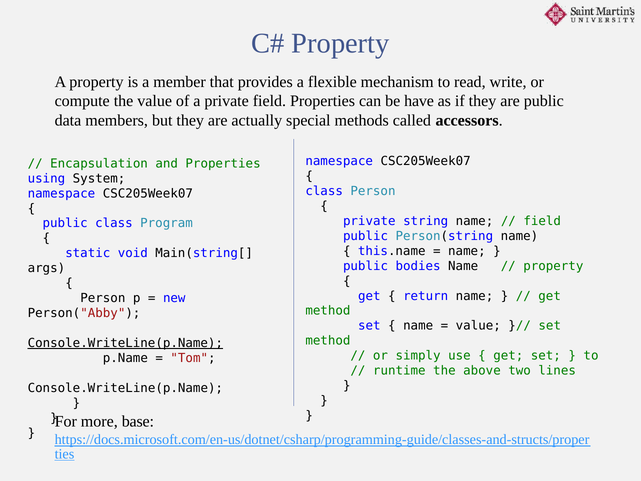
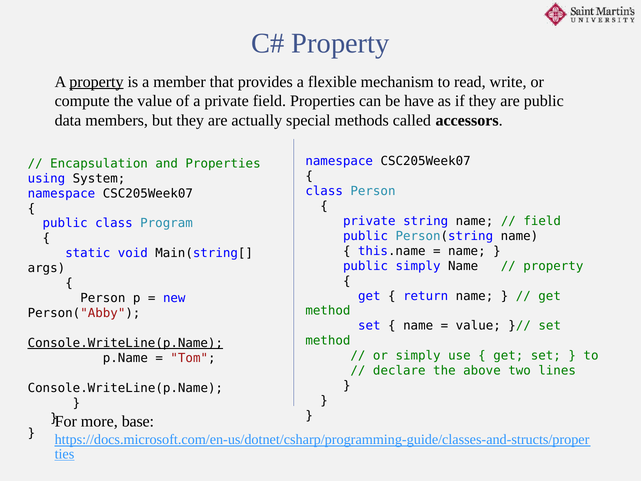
property at (96, 82) underline: none -> present
public bodies: bodies -> simply
runtime: runtime -> declare
